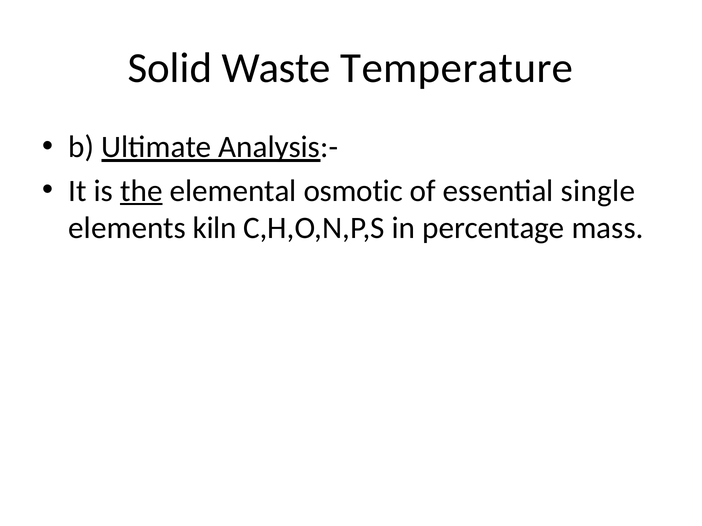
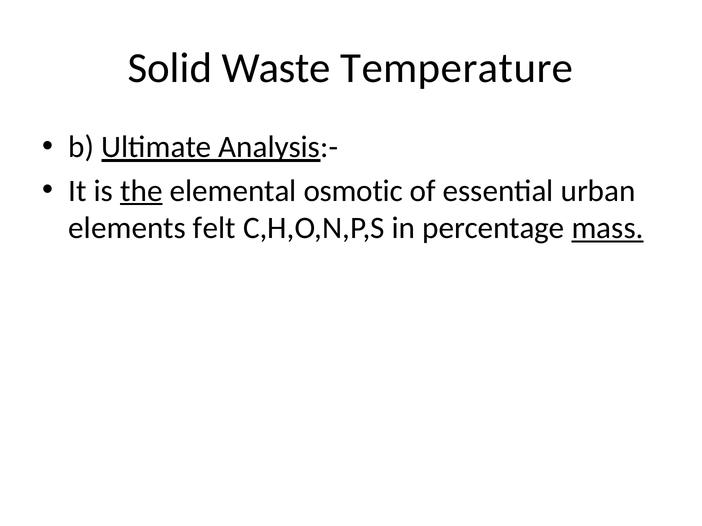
single: single -> urban
kiln: kiln -> felt
mass underline: none -> present
